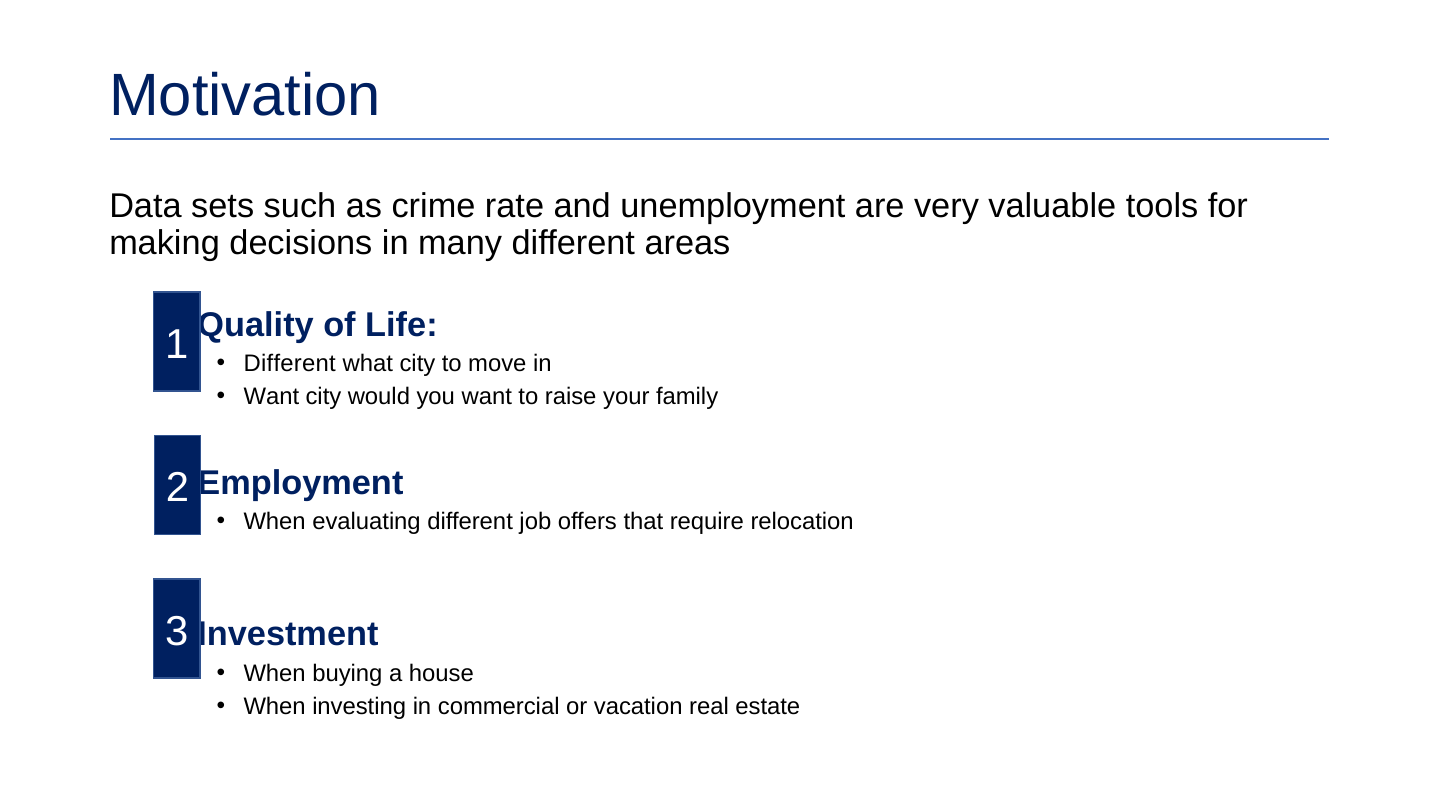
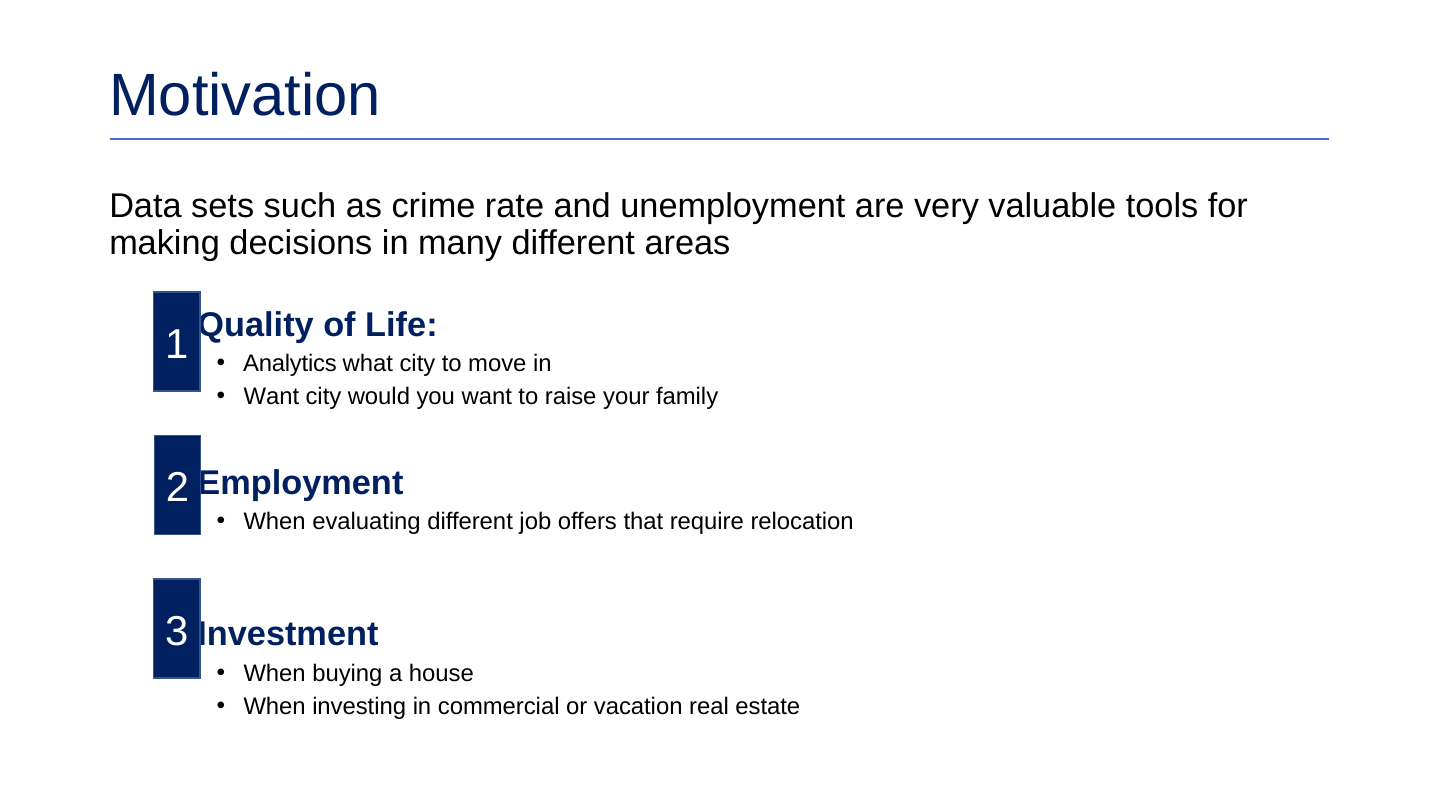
Different at (290, 364): Different -> Analytics
